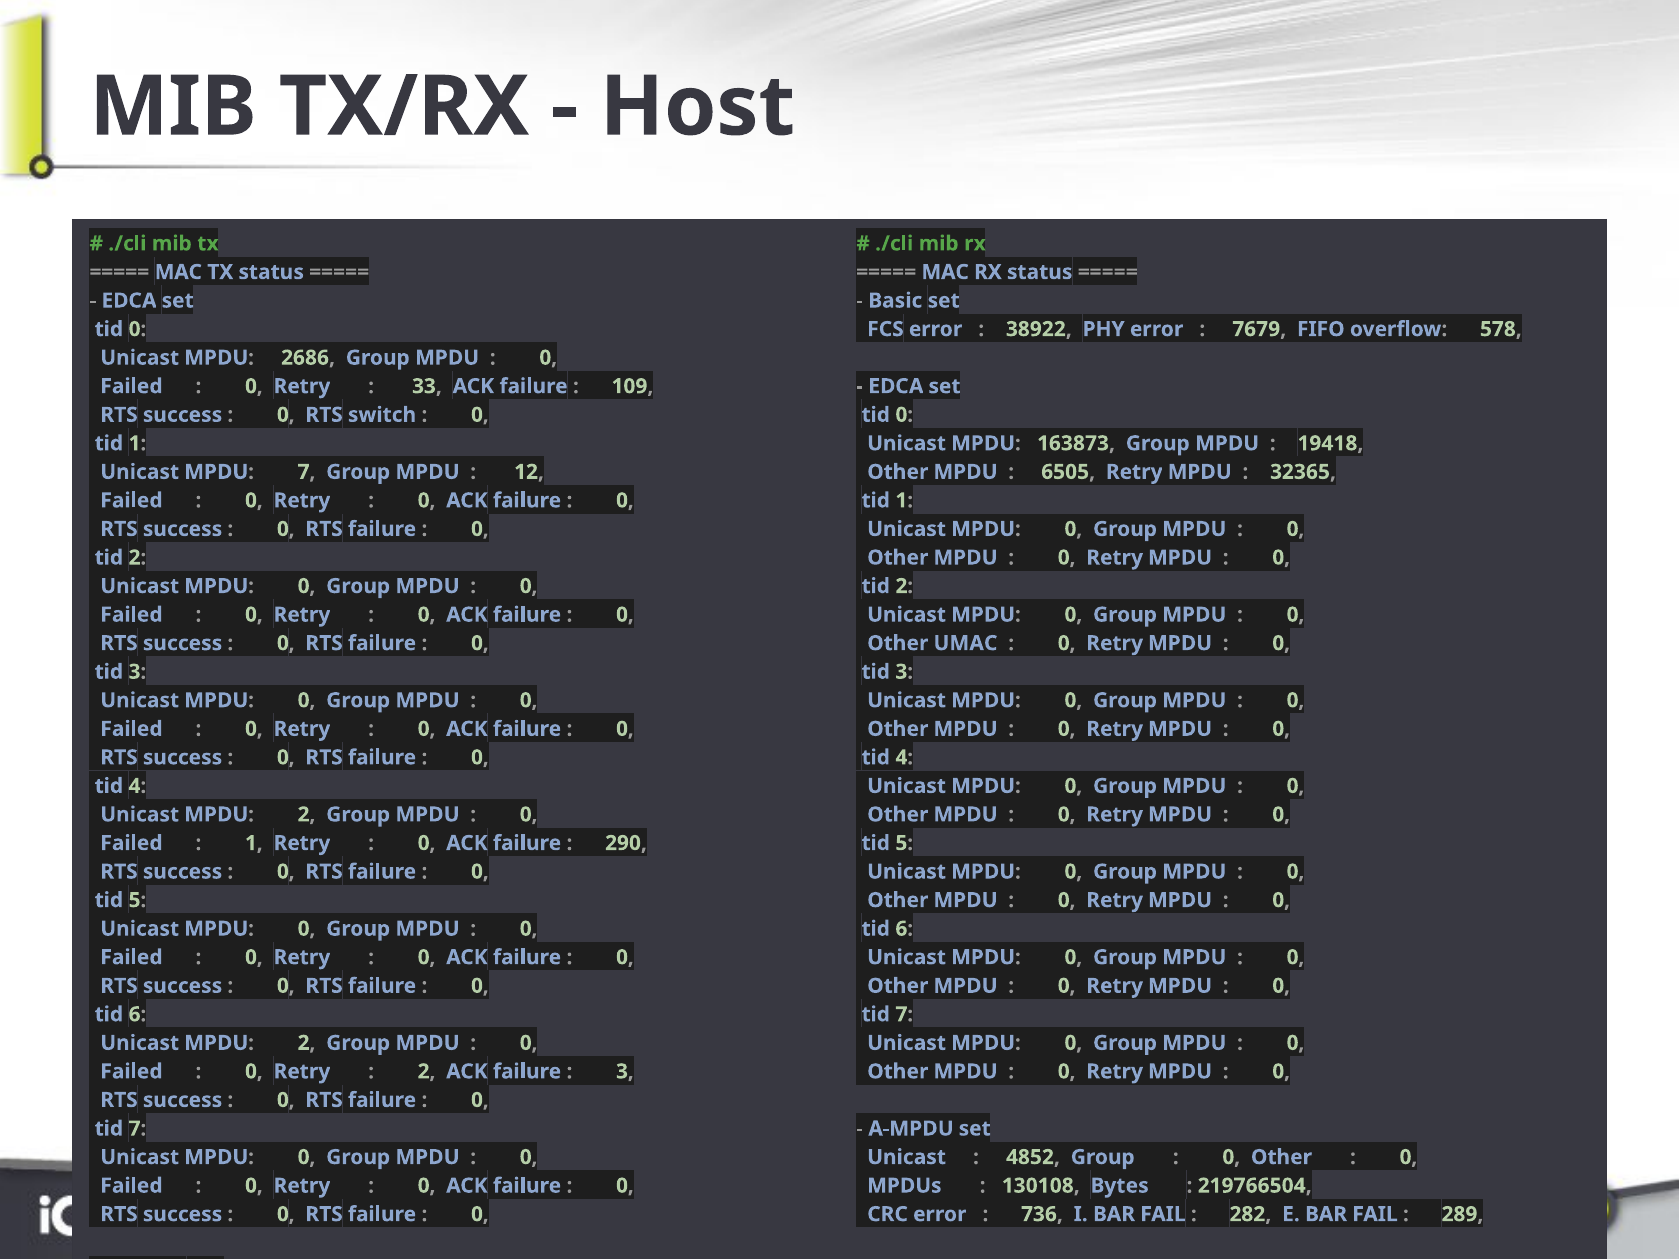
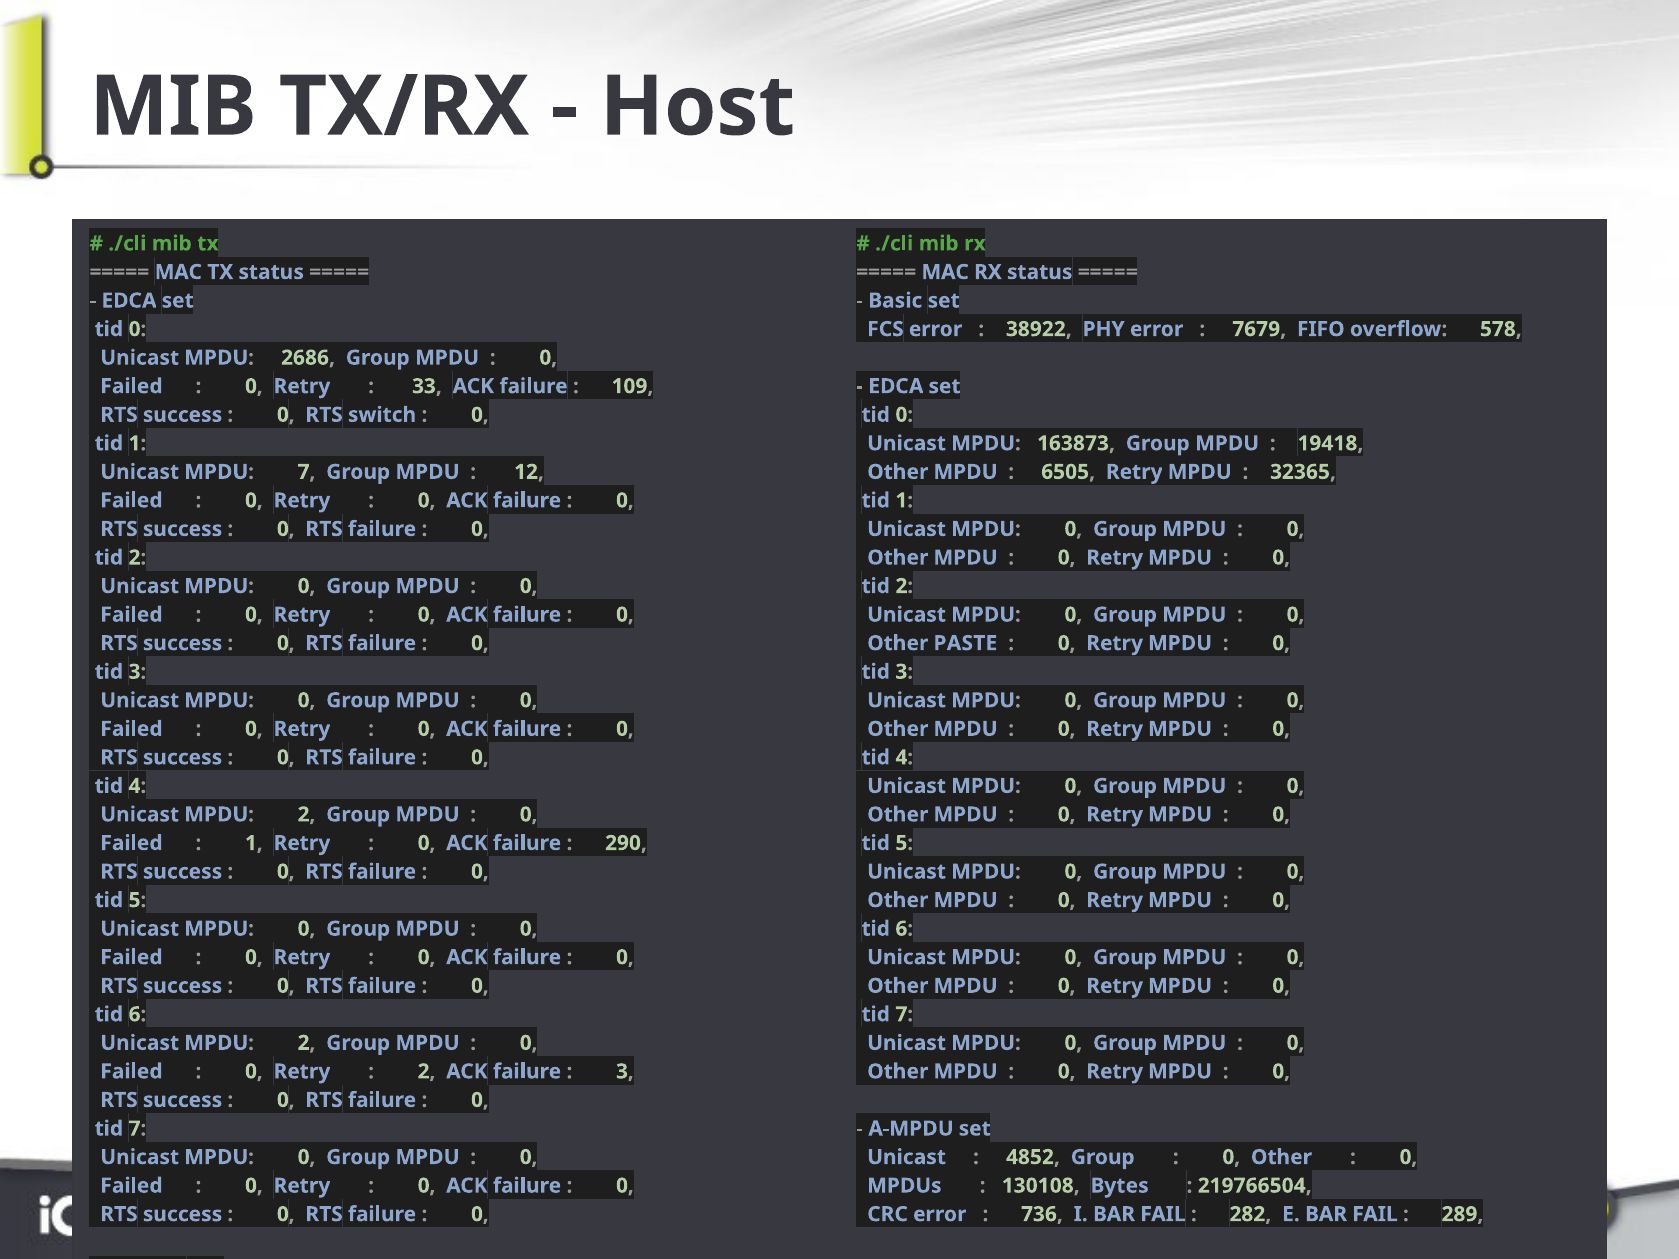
UMAC: UMAC -> PASTE
